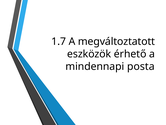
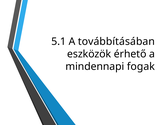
1.7: 1.7 -> 5.1
megváltoztatott: megváltoztatott -> továbbításában
posta: posta -> fogak
